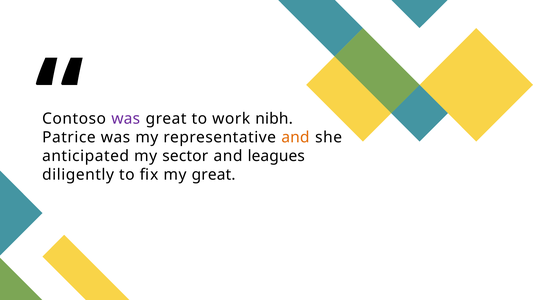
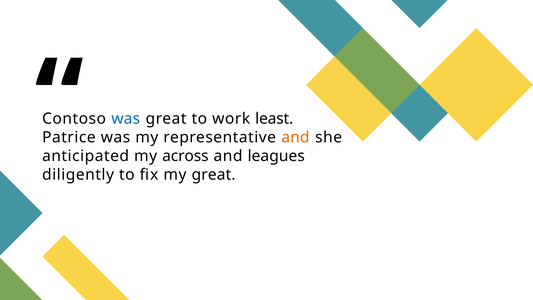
was at (126, 119) colour: purple -> blue
nibh: nibh -> least
sector: sector -> across
